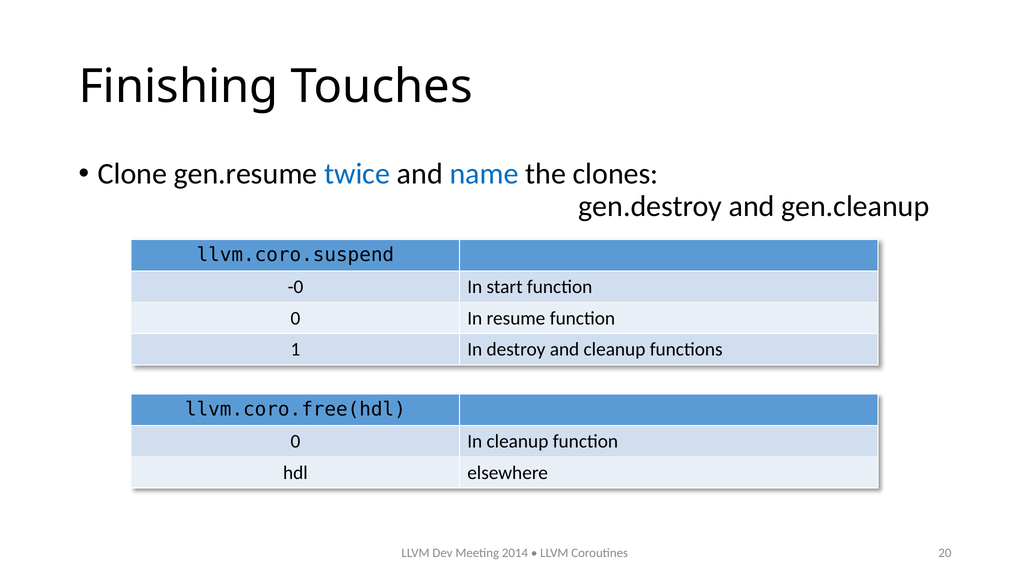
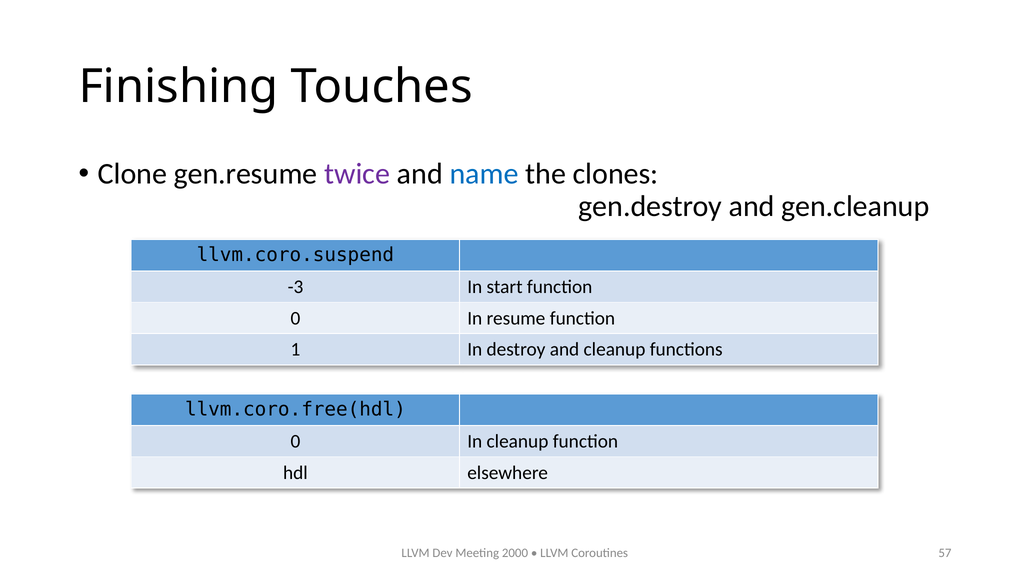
twice colour: blue -> purple
-0: -0 -> -3
2014: 2014 -> 2000
20: 20 -> 57
